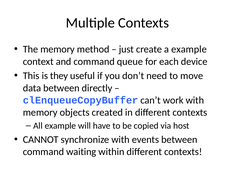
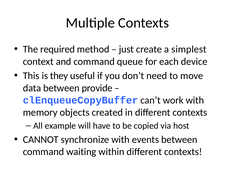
The memory: memory -> required
a example: example -> simplest
directly: directly -> provide
